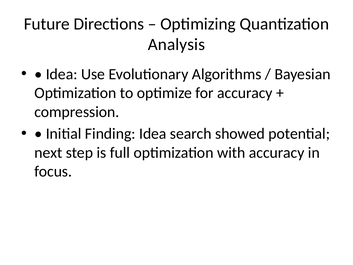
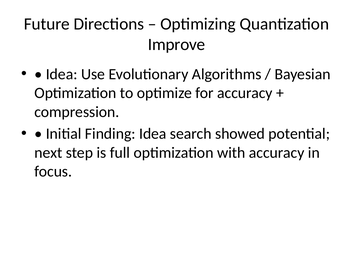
Analysis: Analysis -> Improve
